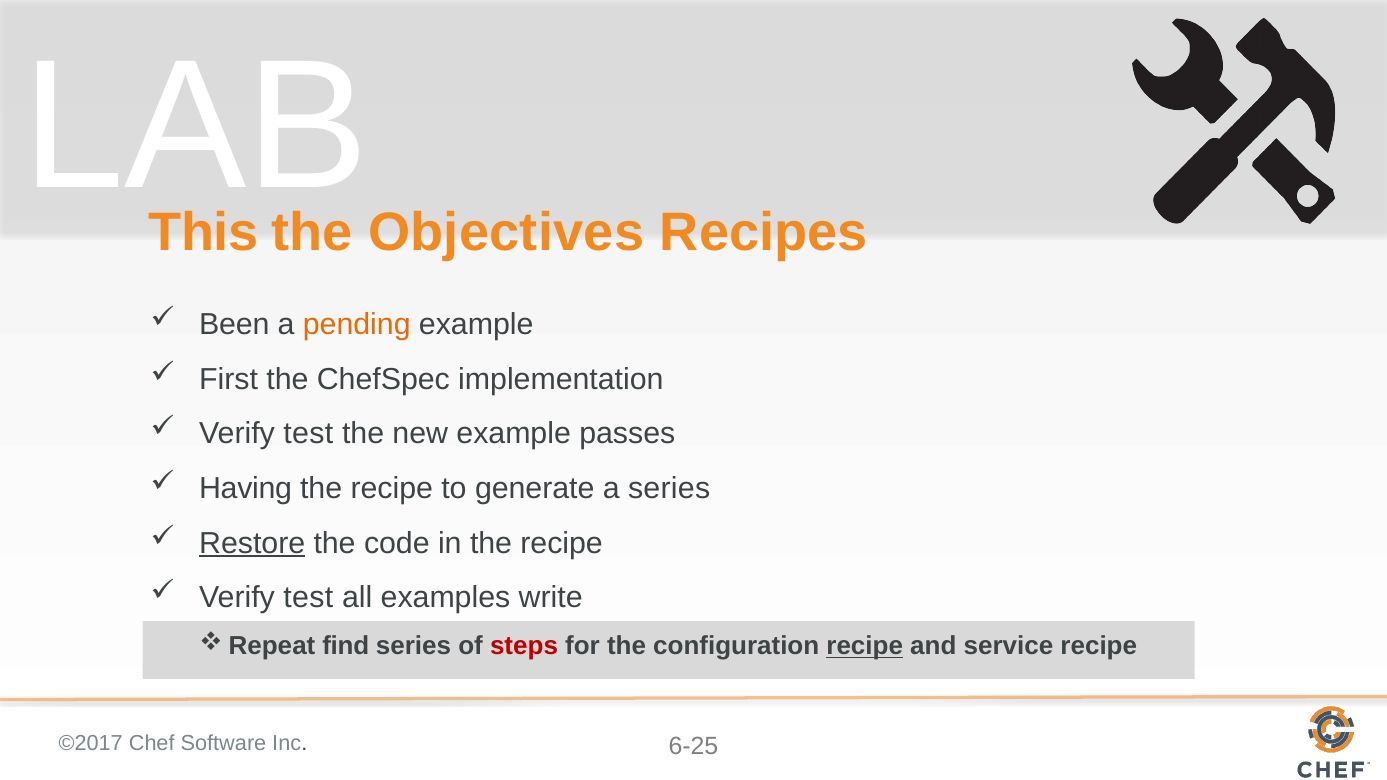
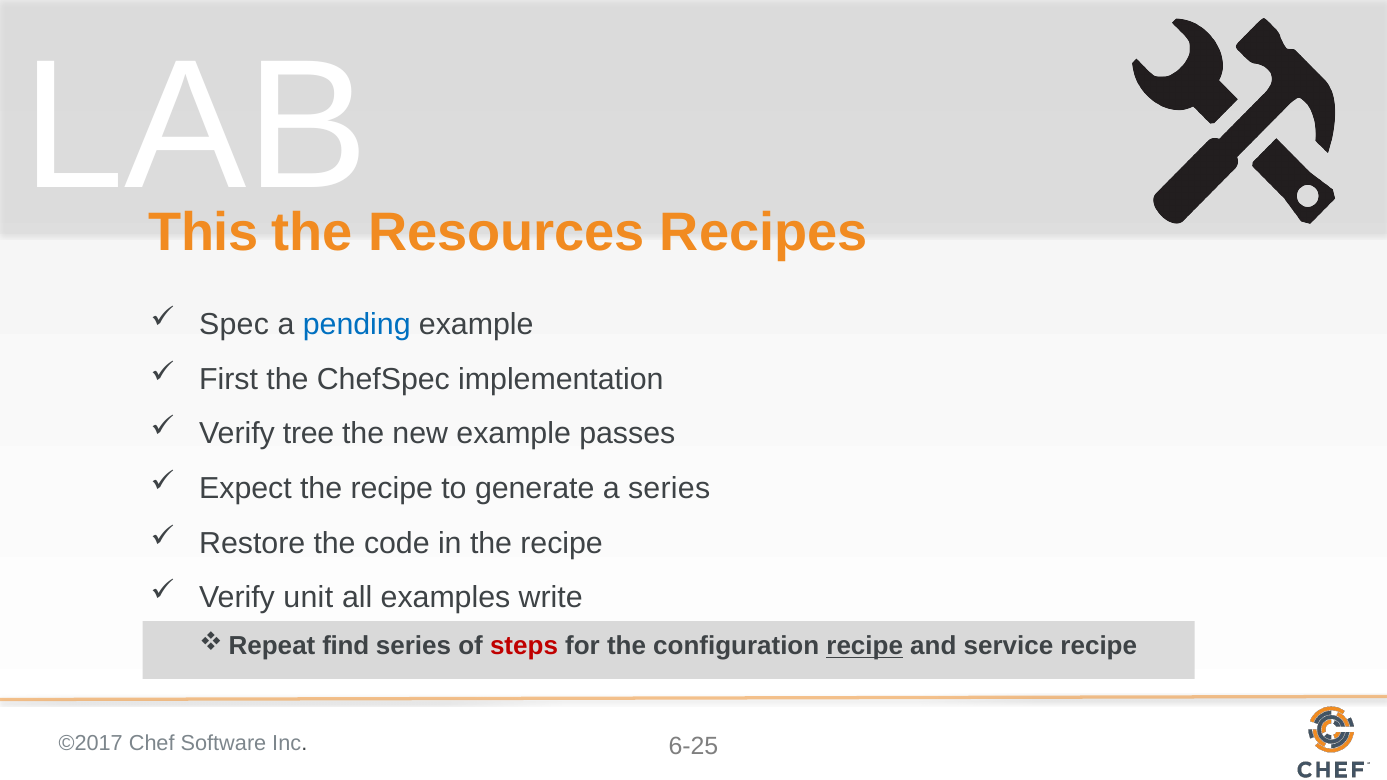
Objectives: Objectives -> Resources
Been: Been -> Spec
pending colour: orange -> blue
test at (308, 434): test -> tree
Having: Having -> Expect
Restore underline: present -> none
test at (308, 598): test -> unit
